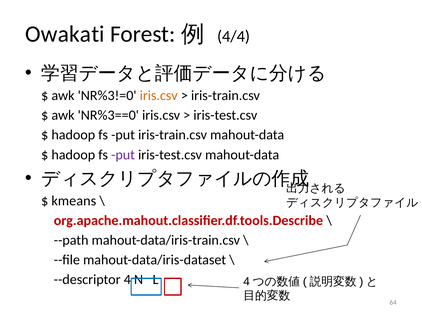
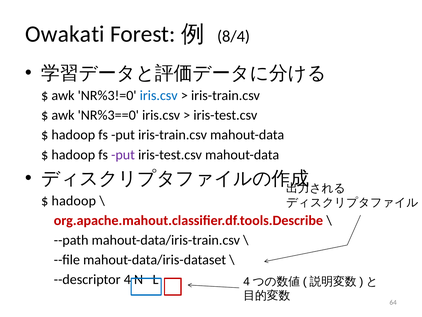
4/4: 4/4 -> 8/4
iris.csv at (159, 95) colour: orange -> blue
kmeans at (74, 200): kmeans -> hadoop
